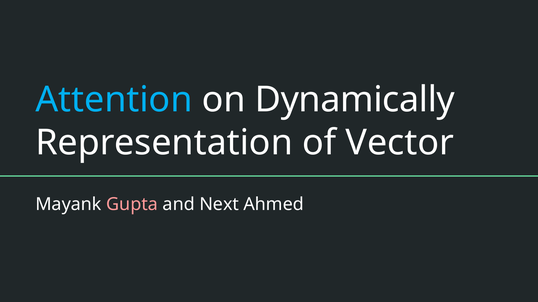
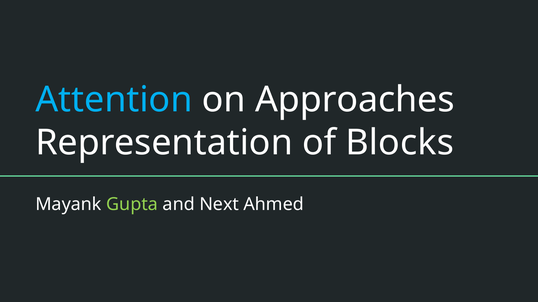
Dynamically: Dynamically -> Approaches
Vector: Vector -> Blocks
Gupta colour: pink -> light green
